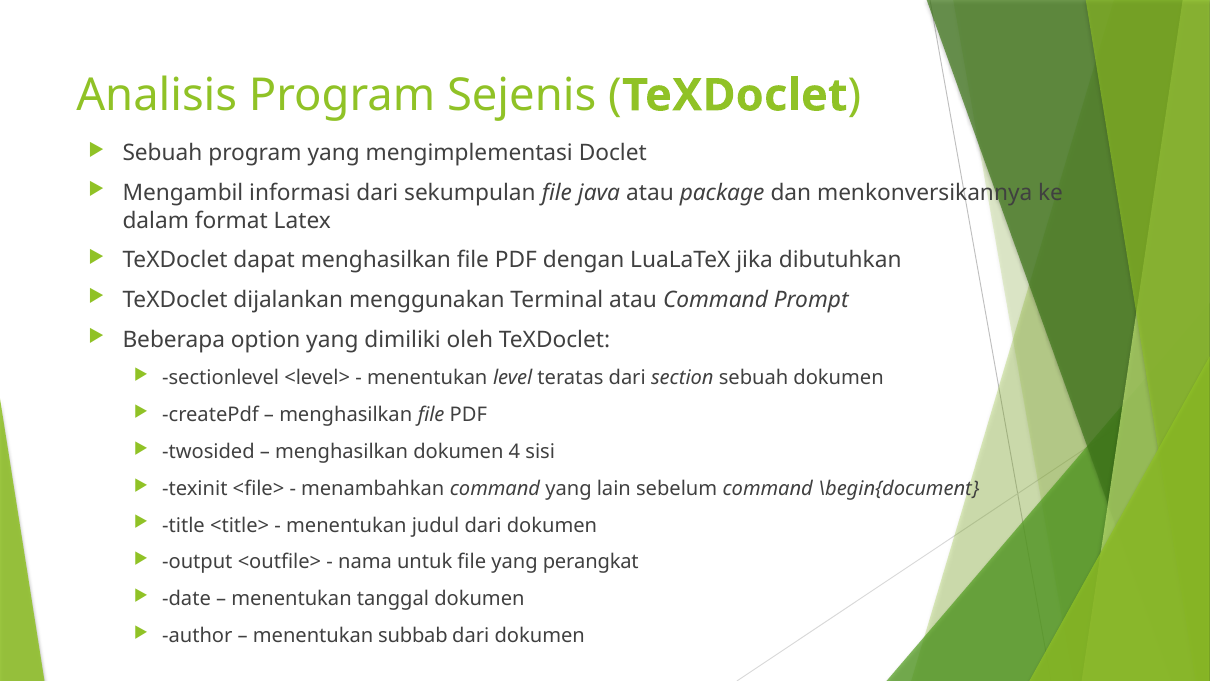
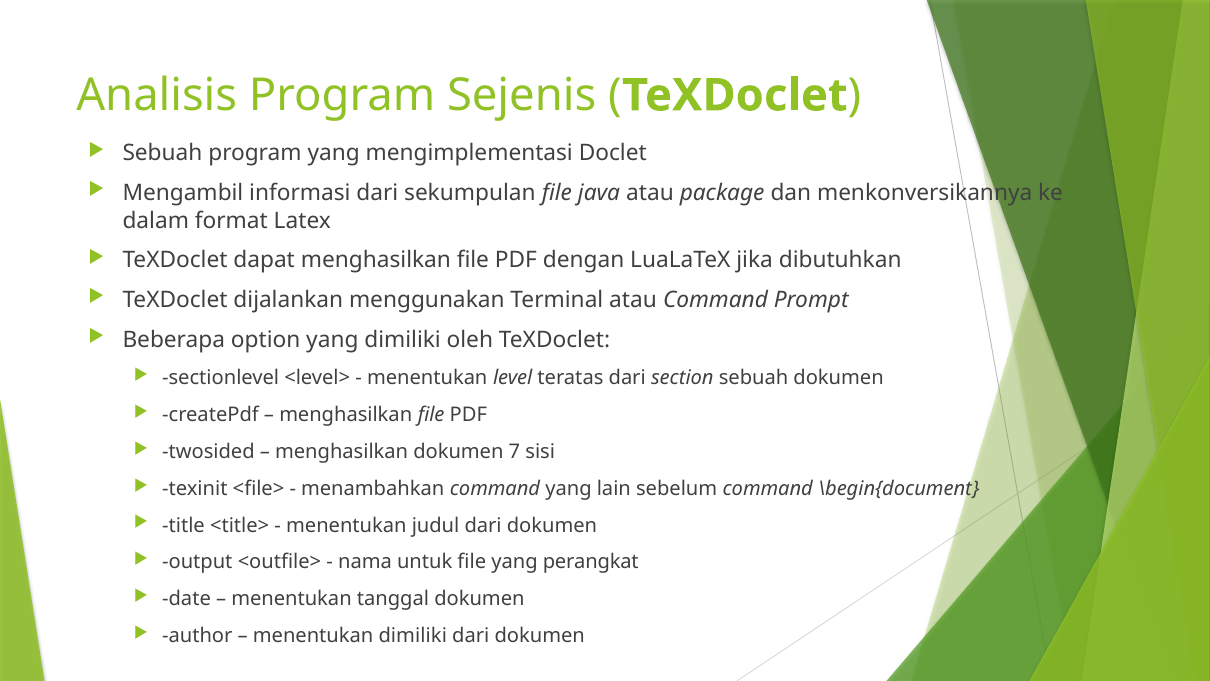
4: 4 -> 7
menentukan subbab: subbab -> dimiliki
